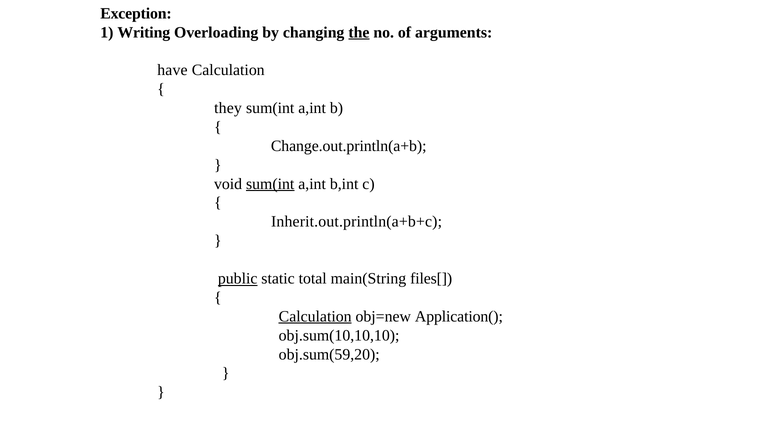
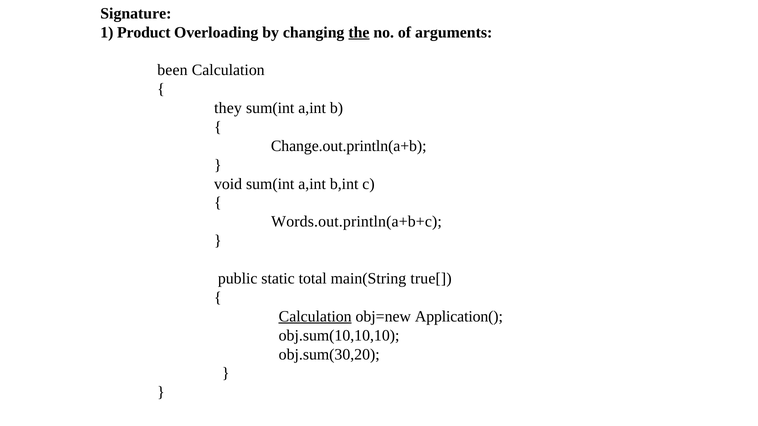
Exception: Exception -> Signature
Writing: Writing -> Product
have: have -> been
sum(int at (270, 184) underline: present -> none
Inherit.out.println(a+b+c: Inherit.out.println(a+b+c -> Words.out.println(a+b+c
public underline: present -> none
files[: files[ -> true[
obj.sum(59,20: obj.sum(59,20 -> obj.sum(30,20
